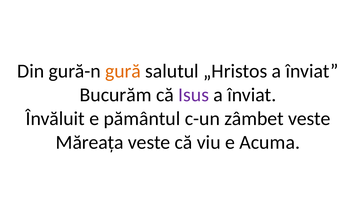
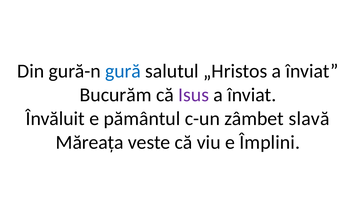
gură colour: orange -> blue
zâmbet veste: veste -> slavă
Acuma: Acuma -> Împlini
